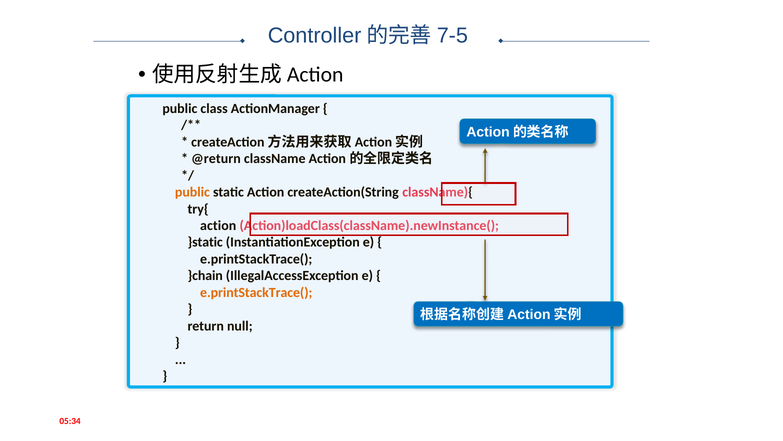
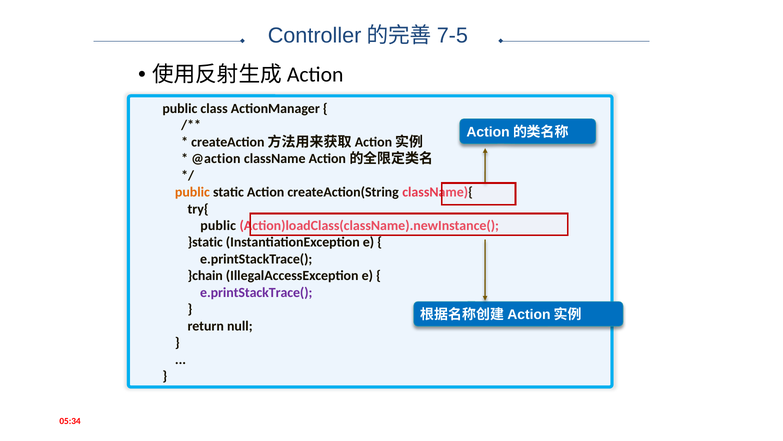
@return: @return -> @action
action at (218, 225): action -> public
e.printStackTrace( at (256, 292) colour: orange -> purple
